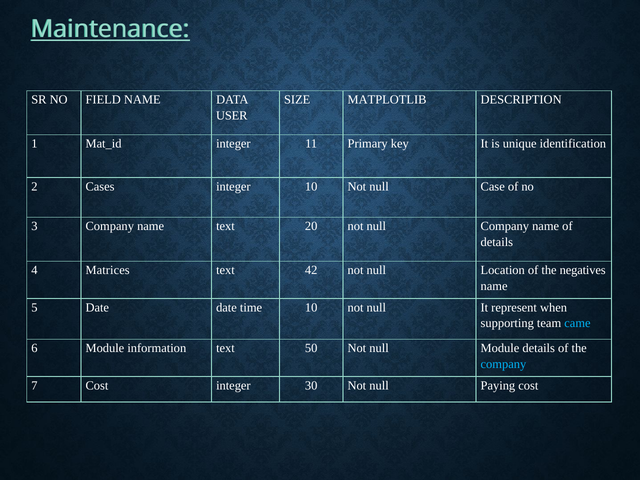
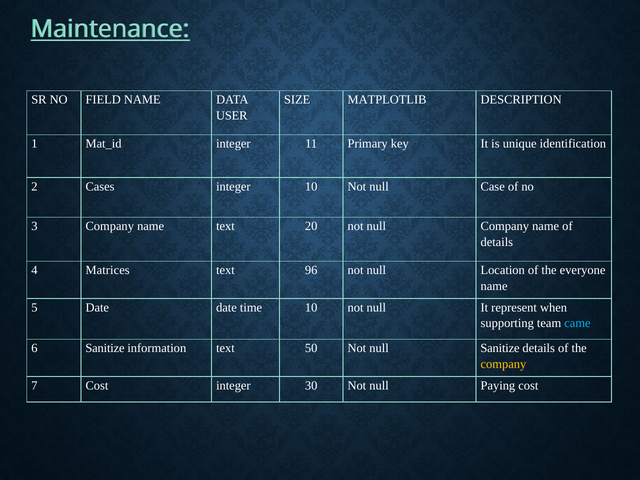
42: 42 -> 96
negatives: negatives -> everyone
6 Module: Module -> Sanitize
null Module: Module -> Sanitize
company at (503, 364) colour: light blue -> yellow
